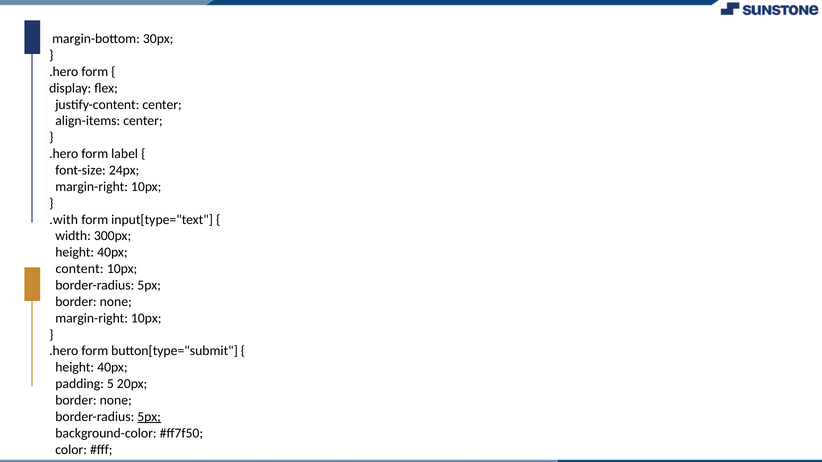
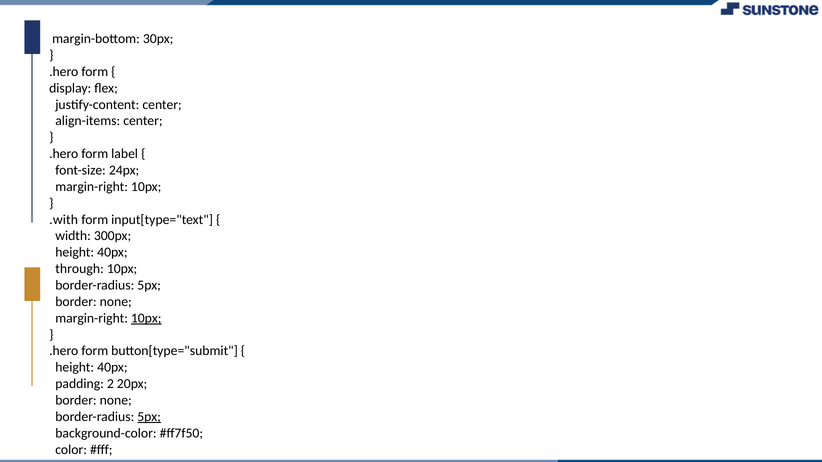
content: content -> through
10px at (146, 318) underline: none -> present
5: 5 -> 2
